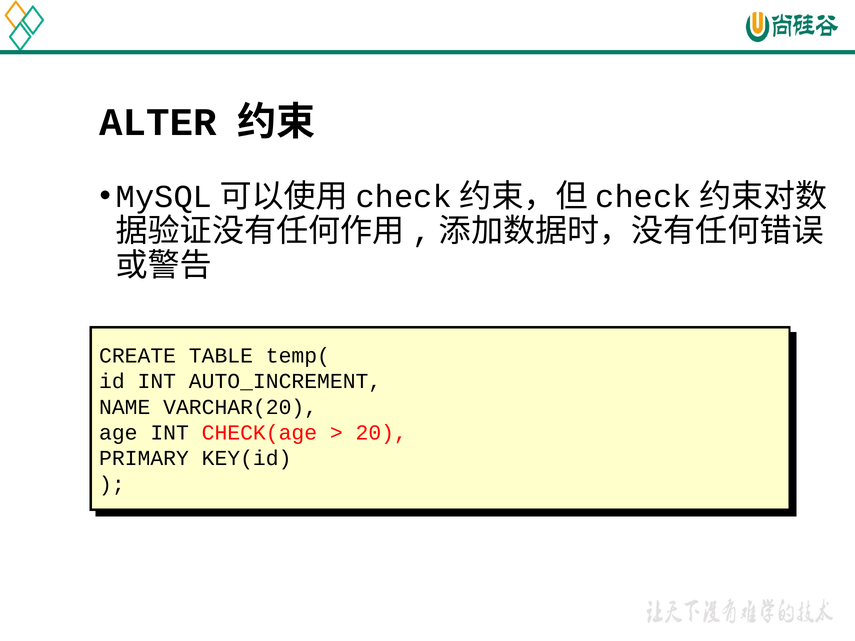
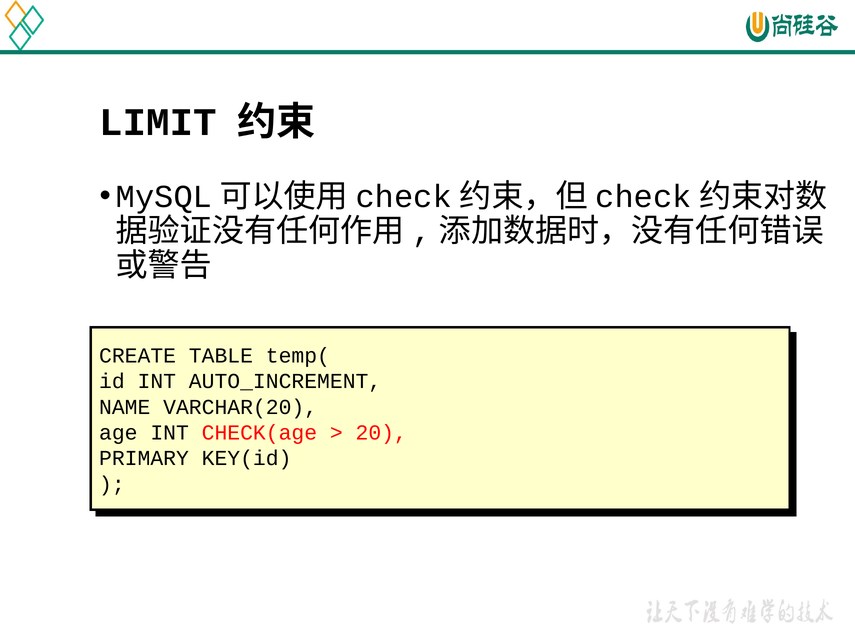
ALTER: ALTER -> LIMIT
